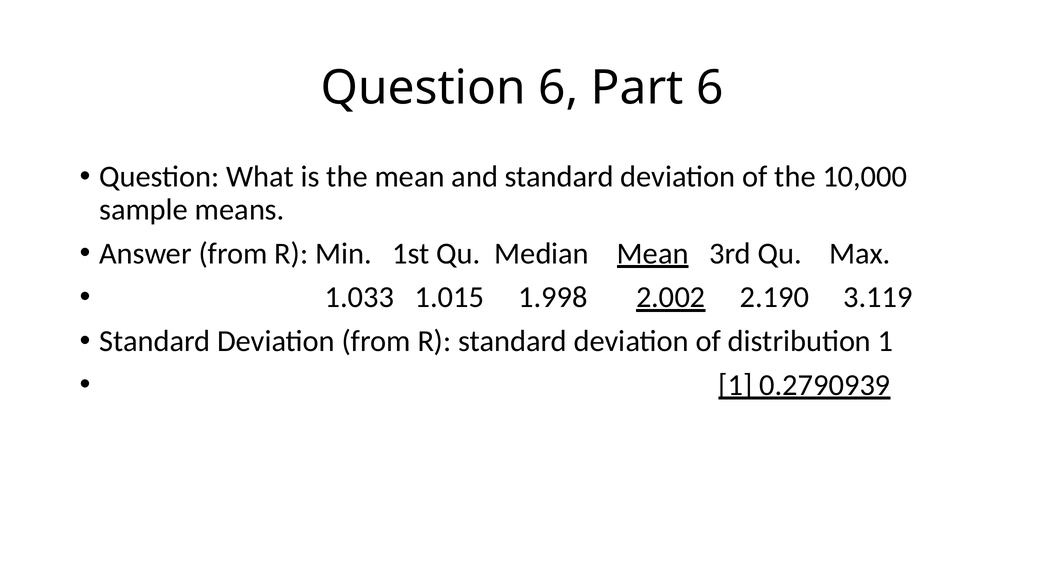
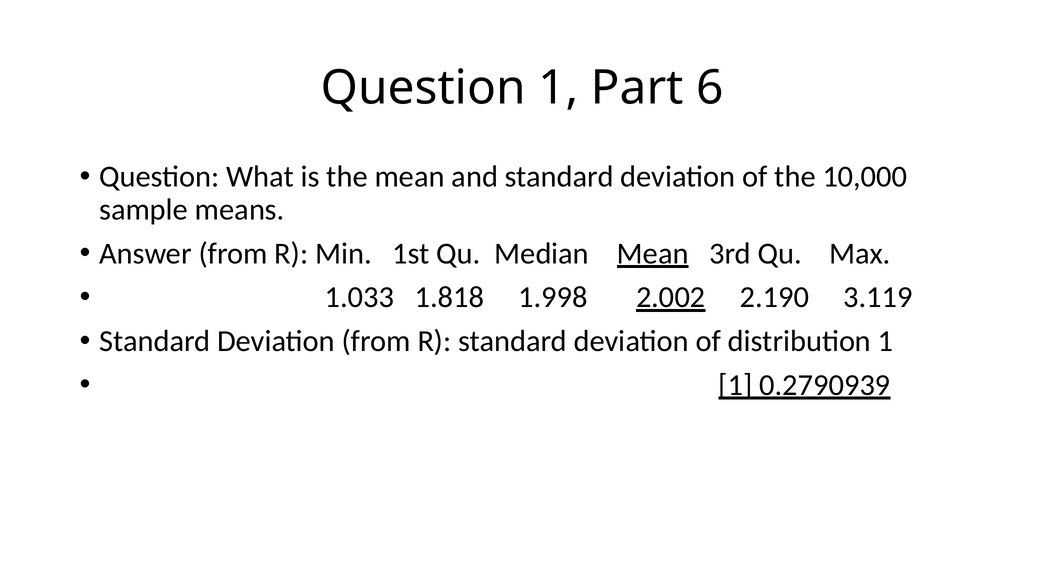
Question 6: 6 -> 1
1.015: 1.015 -> 1.818
